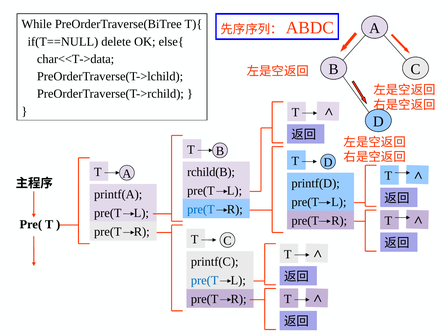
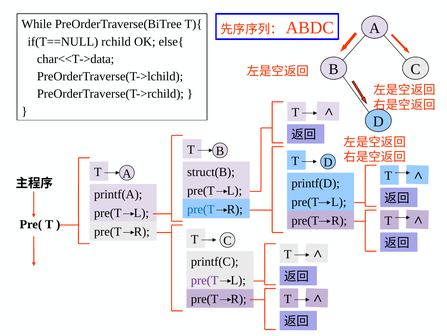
delete: delete -> rchild
rchild(B: rchild(B -> struct(B
pre(T at (205, 280) colour: blue -> purple
